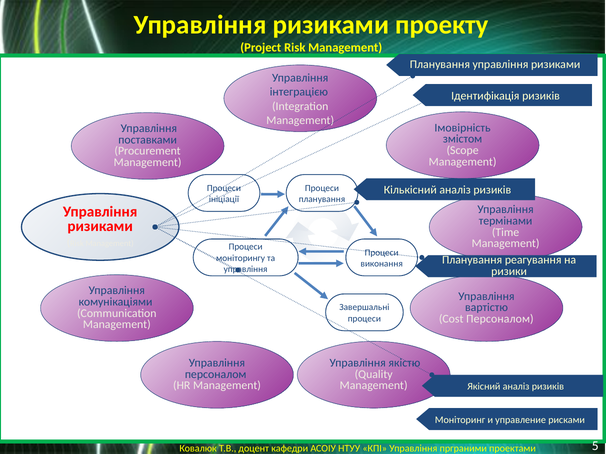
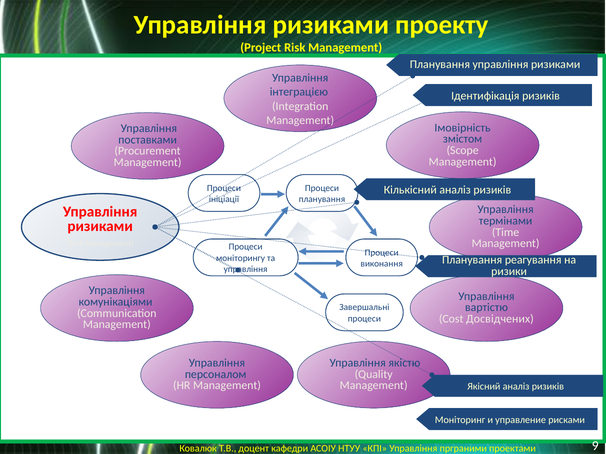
Cost Персоналом: Персоналом -> Досвідчених
5: 5 -> 9
